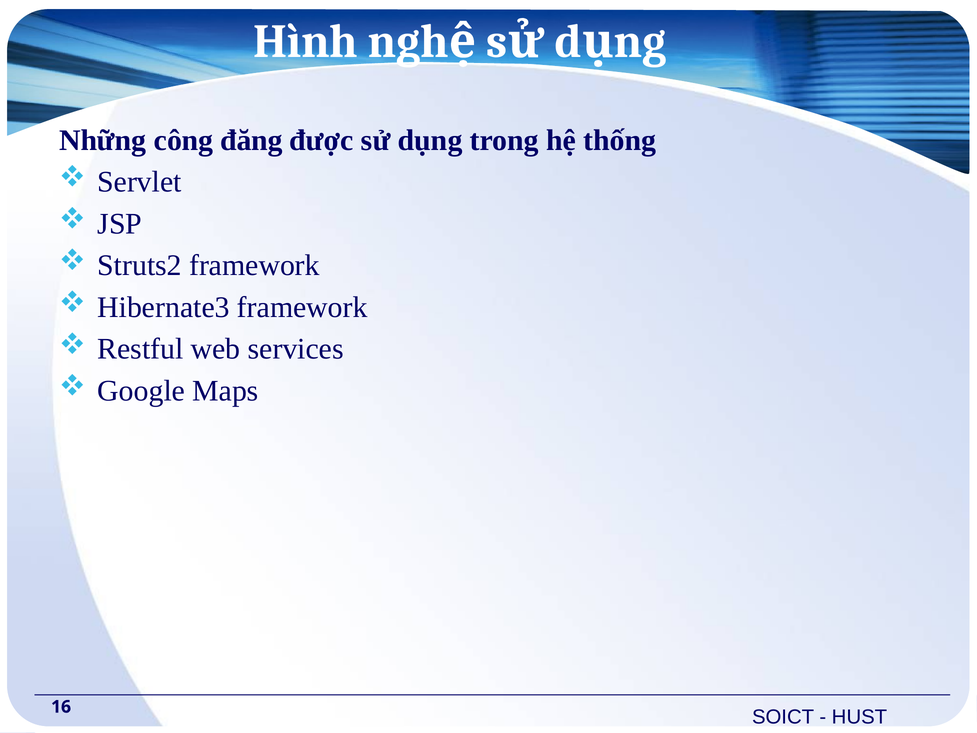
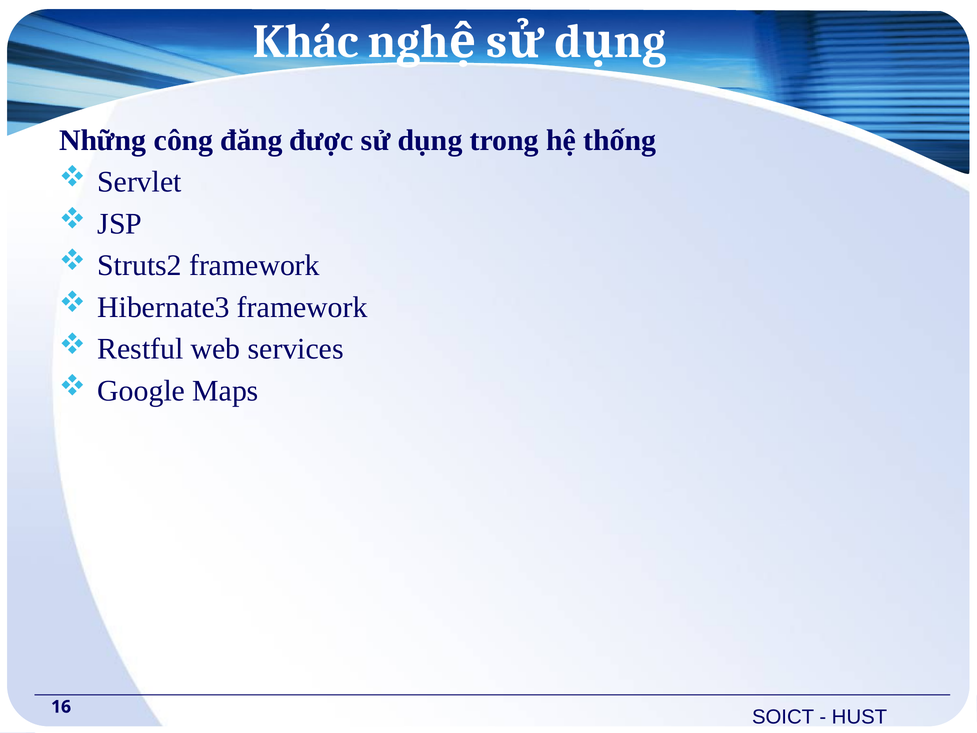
Hình: Hình -> Khác
